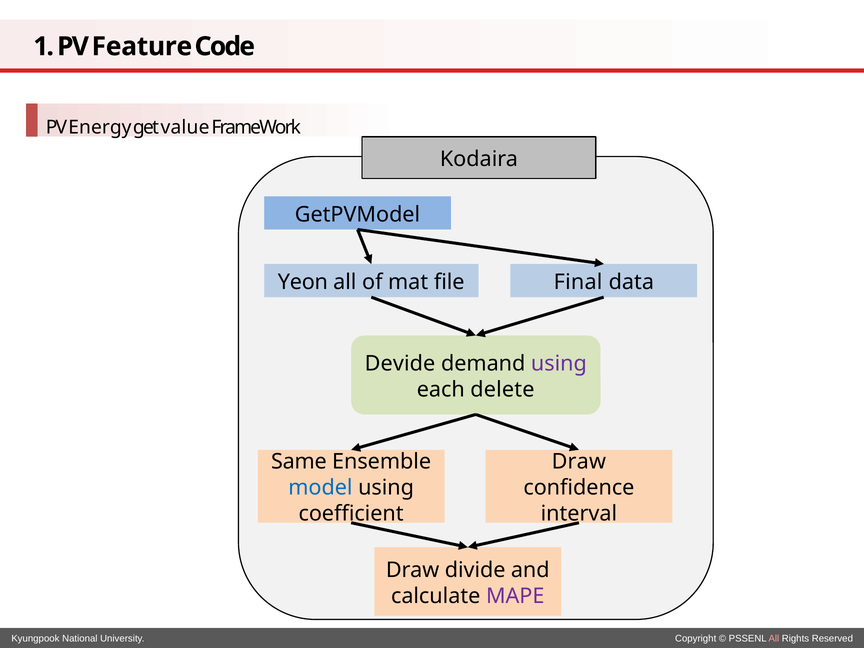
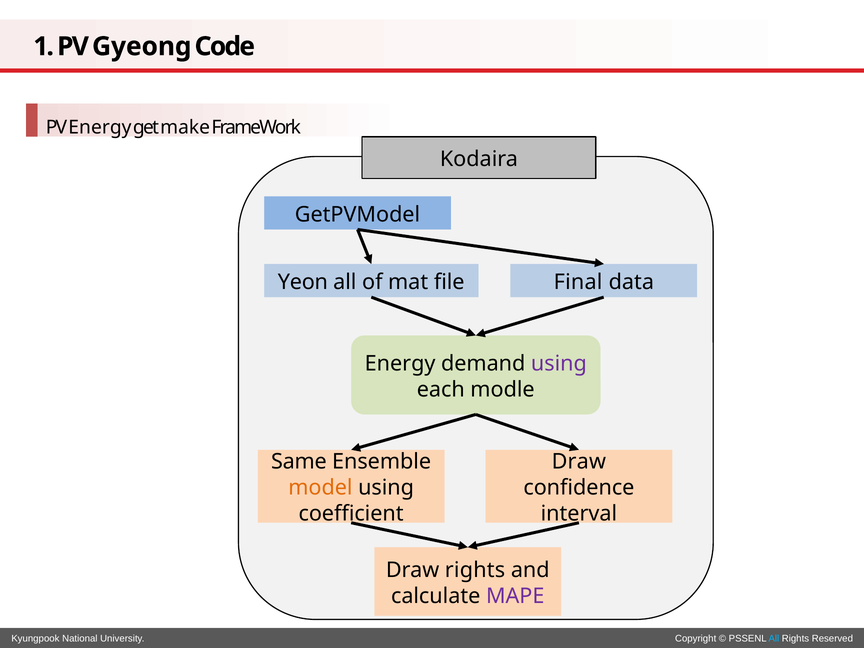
Feature: Feature -> Gyeong
value: value -> make
Devide at (400, 363): Devide -> Energy
delete: delete -> modle
model colour: blue -> orange
Draw divide: divide -> rights
All at (774, 639) colour: pink -> light blue
